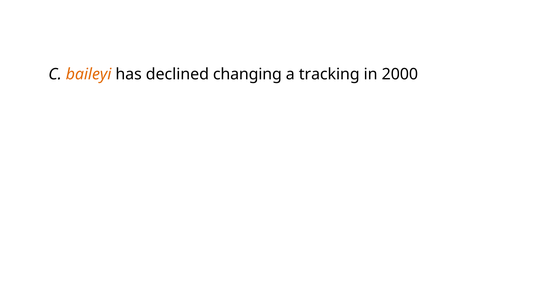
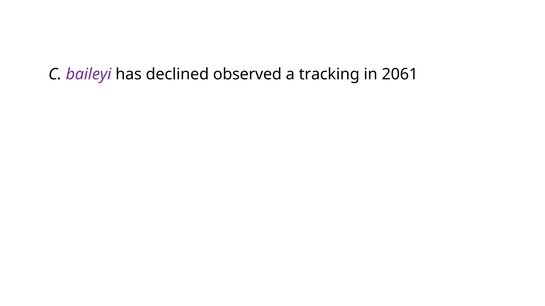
baileyi colour: orange -> purple
changing: changing -> observed
2000: 2000 -> 2061
